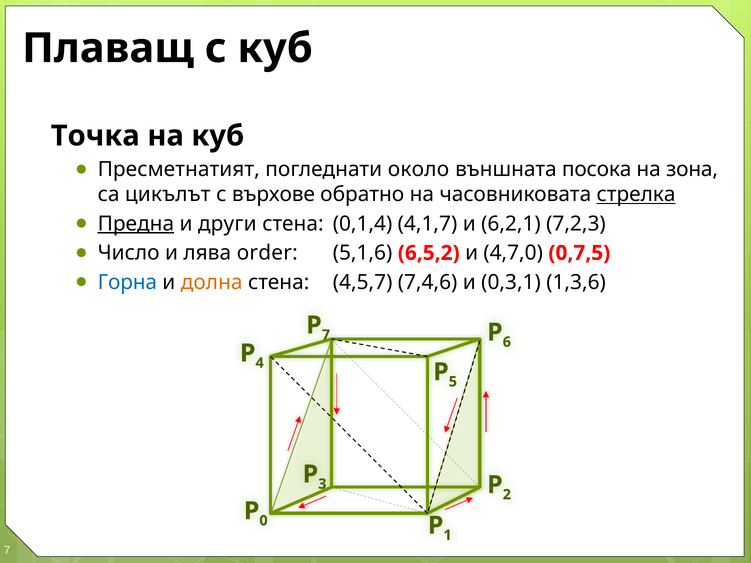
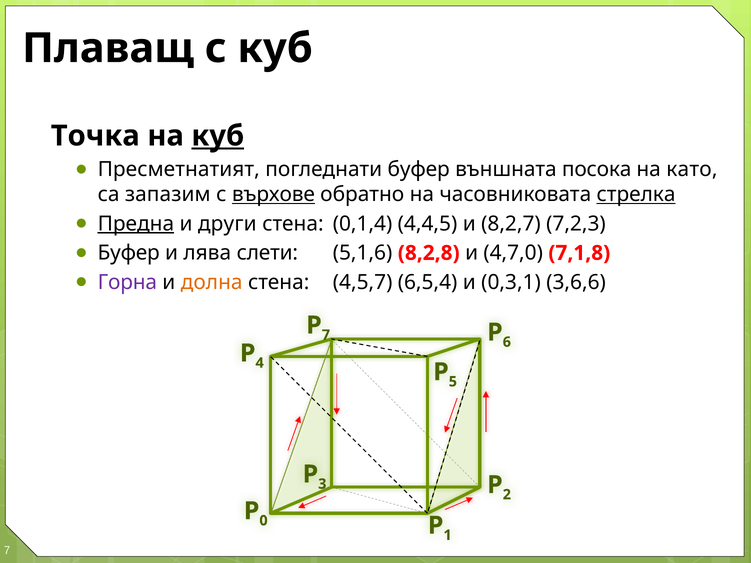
куб at (218, 136) underline: none -> present
погледнати около: около -> буфер
зона: зона -> като
цикълът: цикълът -> запазим
върхове underline: none -> present
4,1,7: 4,1,7 -> 4,4,5
6,2,1: 6,2,1 -> 8,2,7
Число at (129, 253): Число -> Буфер
order: order -> слети
6,5,2: 6,5,2 -> 8,2,8
0,7,5: 0,7,5 -> 7,1,8
Горна colour: blue -> purple
7,4,6: 7,4,6 -> 6,5,4
1,3,6: 1,3,6 -> 3,6,6
